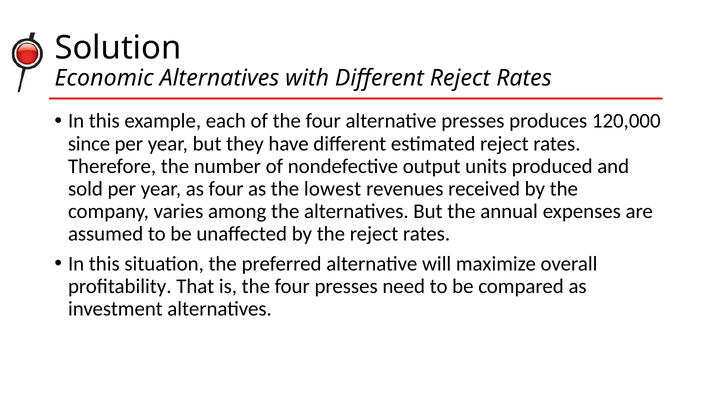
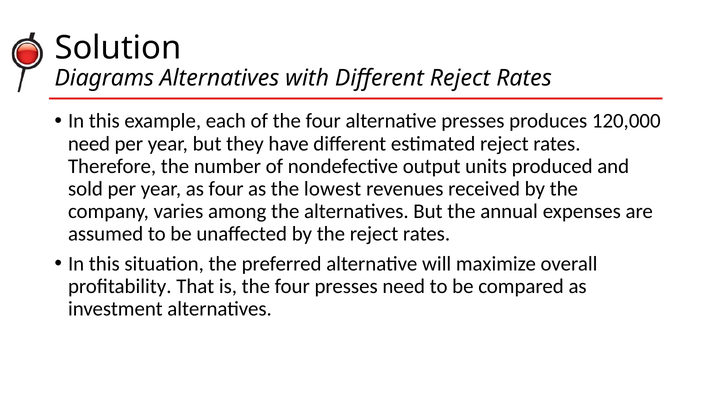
Economic: Economic -> Diagrams
since at (89, 144): since -> need
